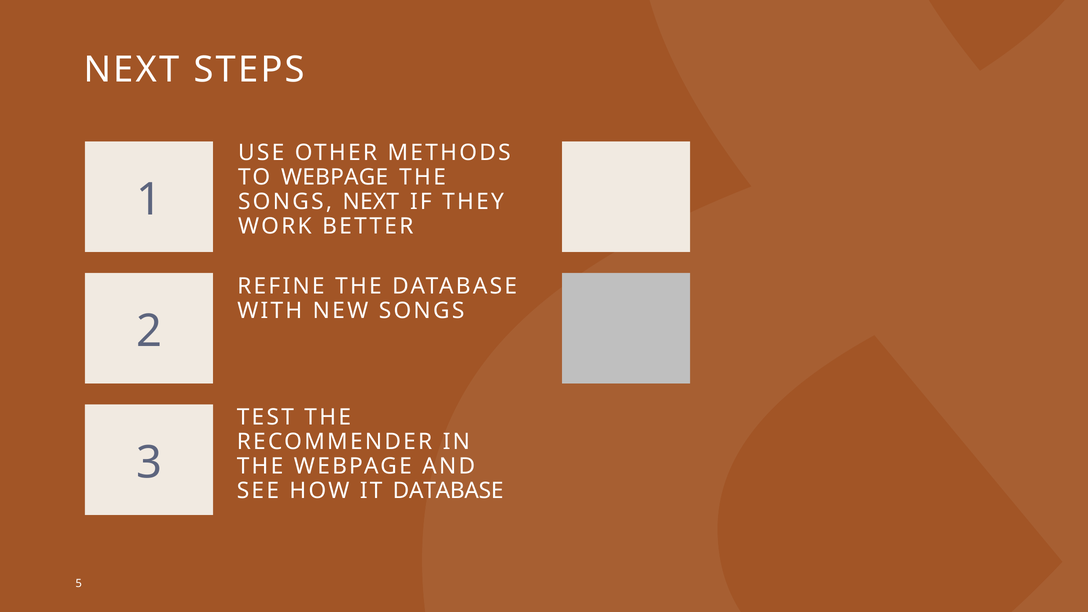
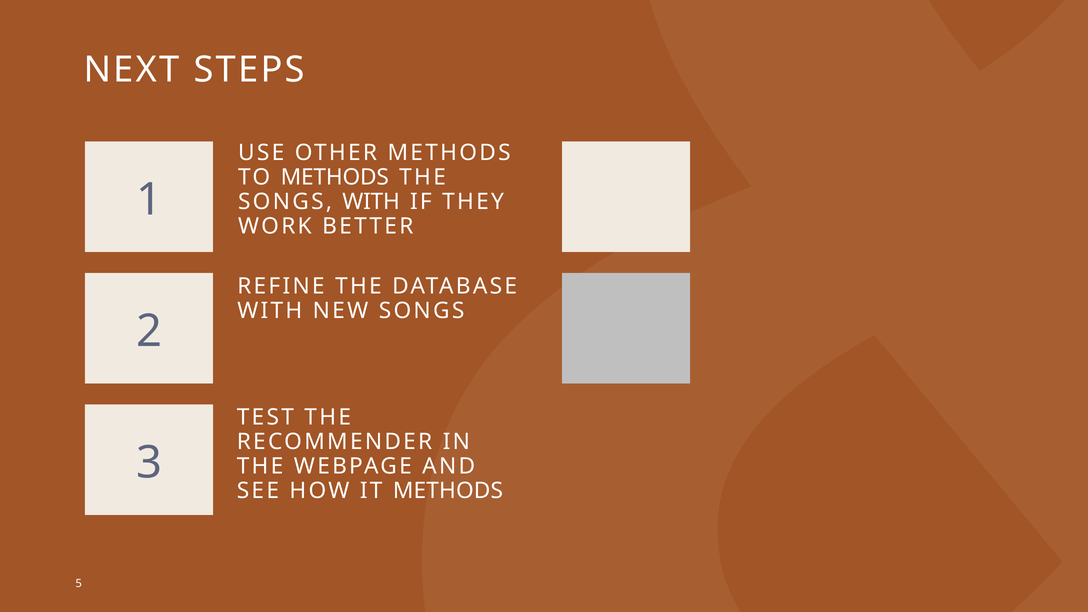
TO WEBPAGE: WEBPAGE -> METHODS
SONGS NEXT: NEXT -> WITH
IT DATABASE: DATABASE -> METHODS
